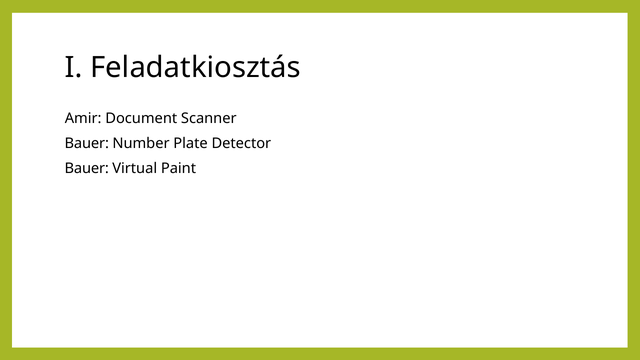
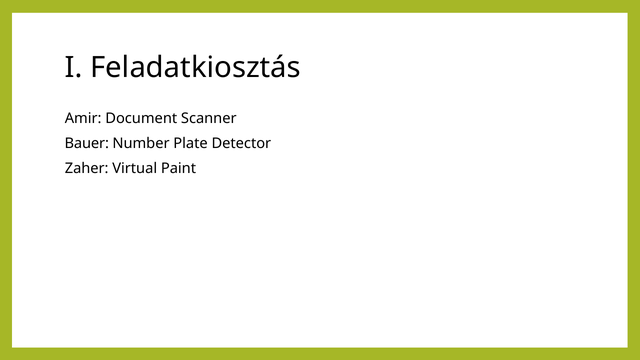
Bauer at (87, 169): Bauer -> Zaher
